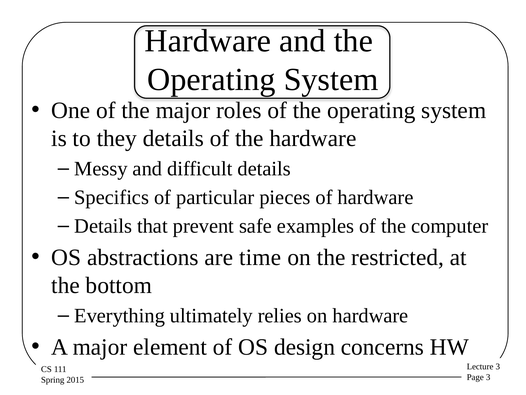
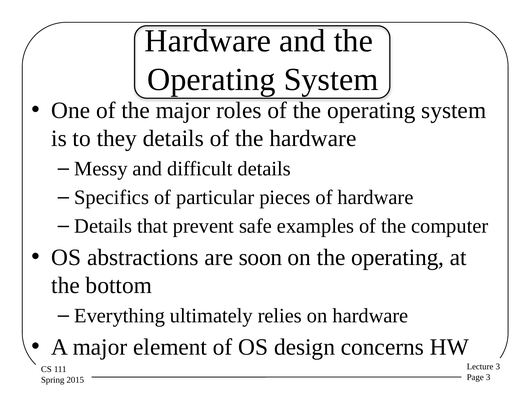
time: time -> soon
on the restricted: restricted -> operating
